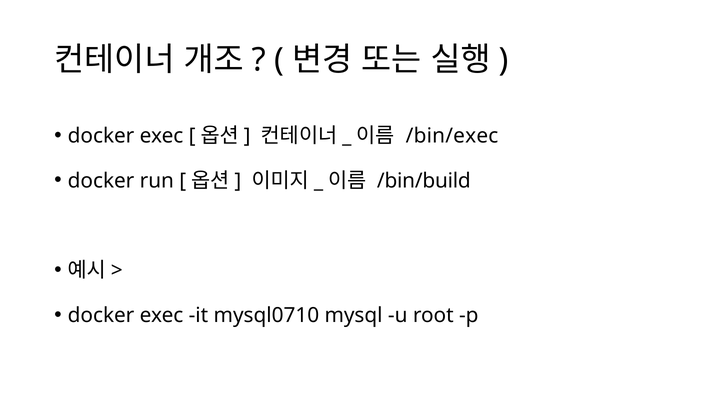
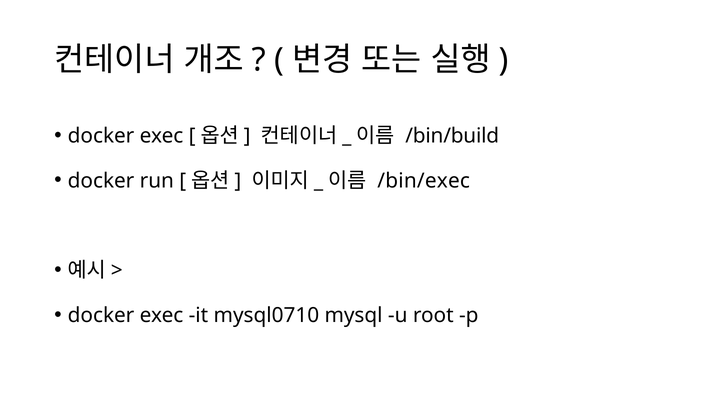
/bin/exec: /bin/exec -> /bin/build
/bin/build: /bin/build -> /bin/exec
